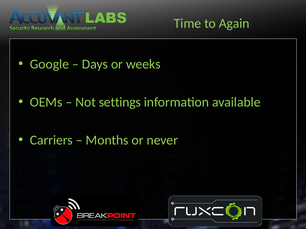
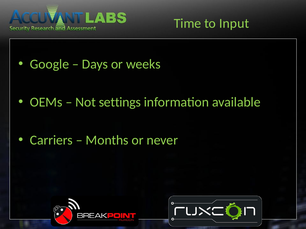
Again: Again -> Input
